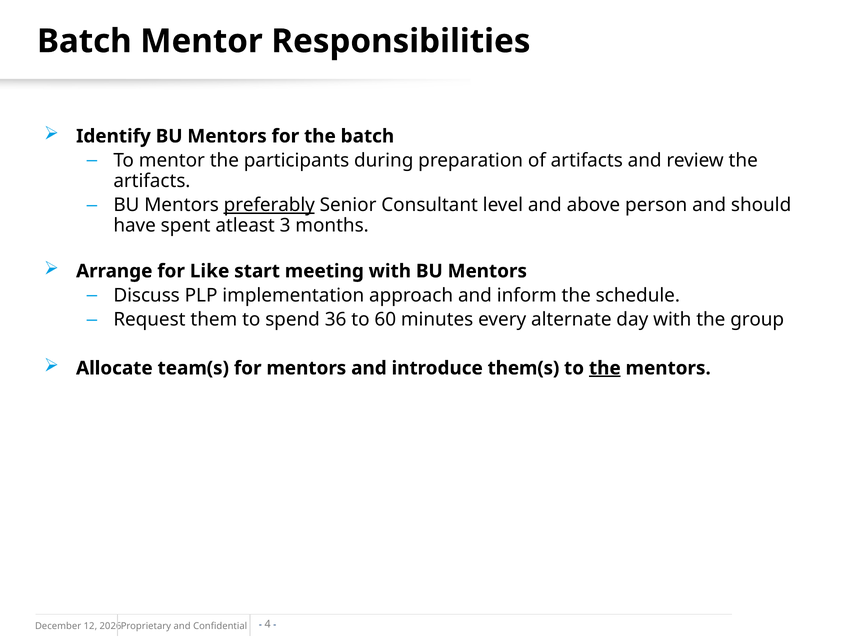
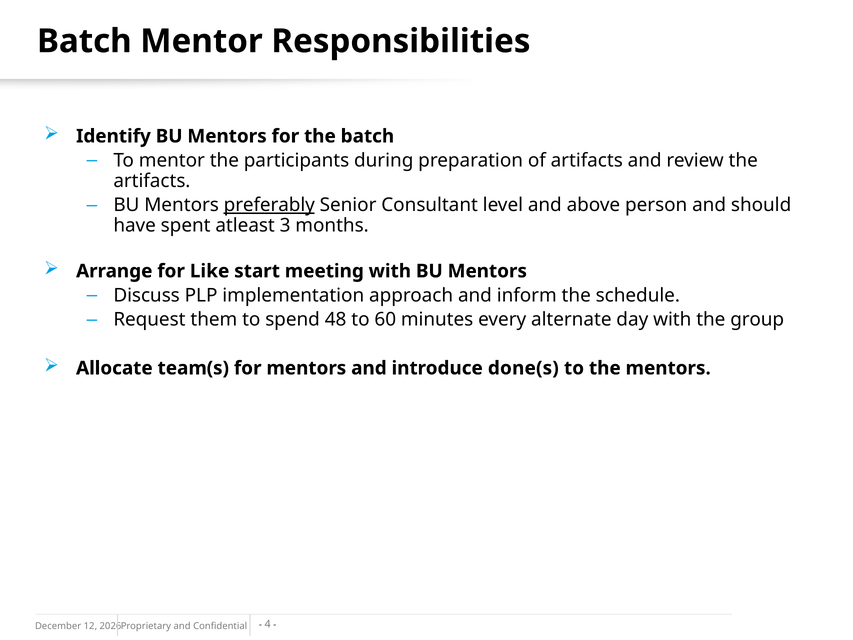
36: 36 -> 48
them(s: them(s -> done(s
the at (605, 368) underline: present -> none
